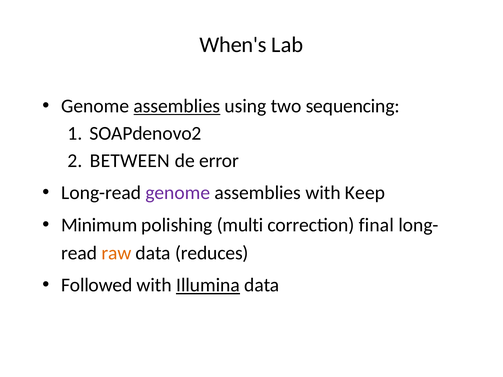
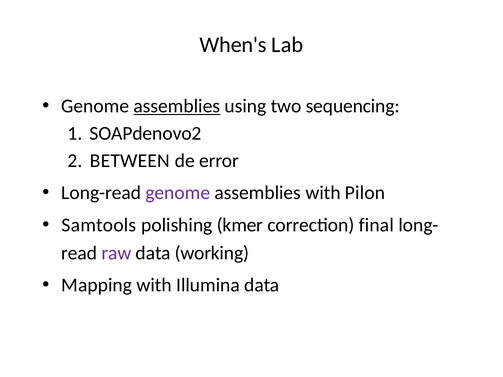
Keep: Keep -> Pilon
Minimum: Minimum -> Samtools
multi: multi -> kmer
raw colour: orange -> purple
reduces: reduces -> working
Followed: Followed -> Mapping
Illumina underline: present -> none
